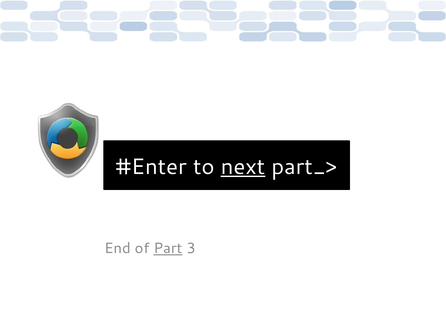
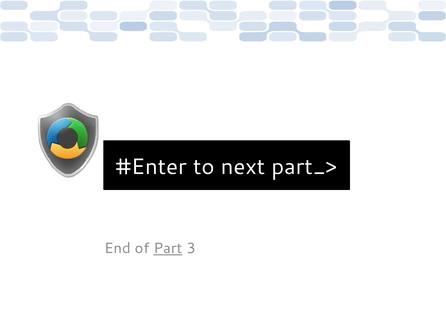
next underline: present -> none
